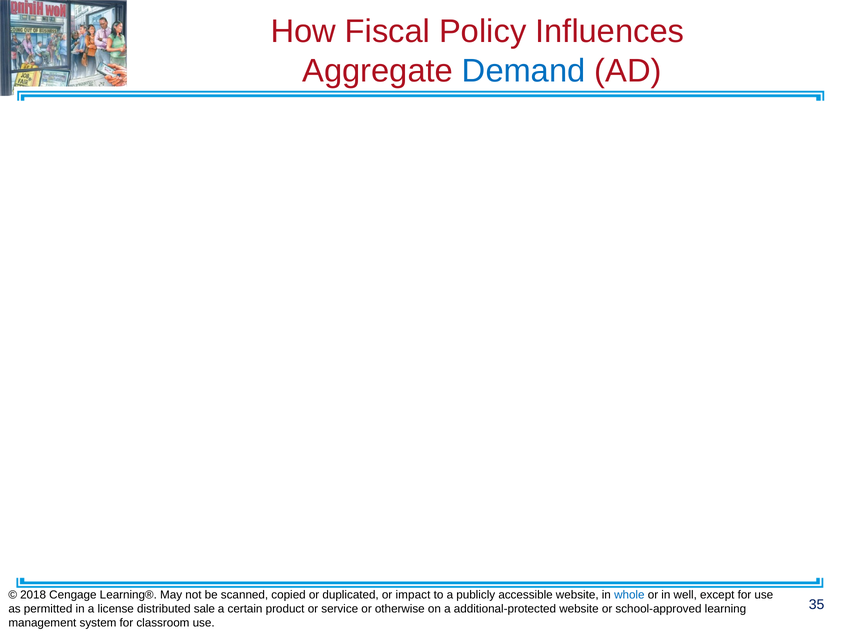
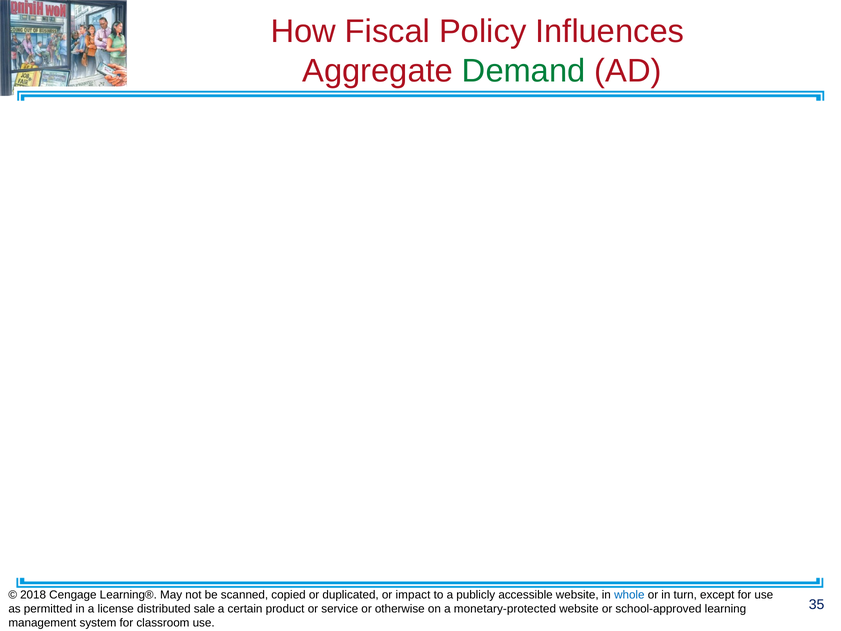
Demand colour: blue -> green
well: well -> turn
additional-protected: additional-protected -> monetary-protected
